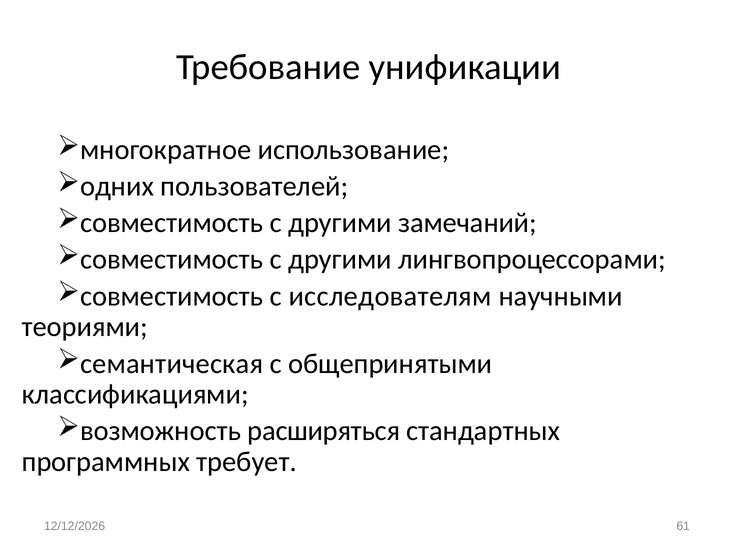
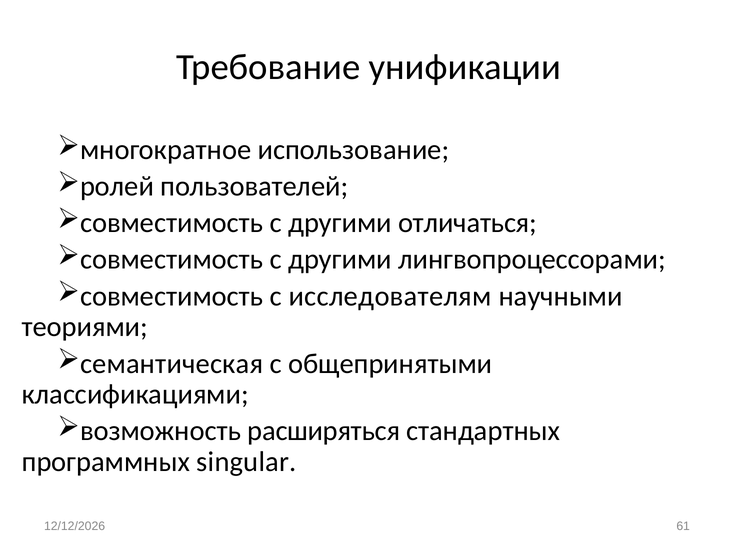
одних: одних -> ролей
замечаний: замечаний -> отличаться
требует: требует -> singular
